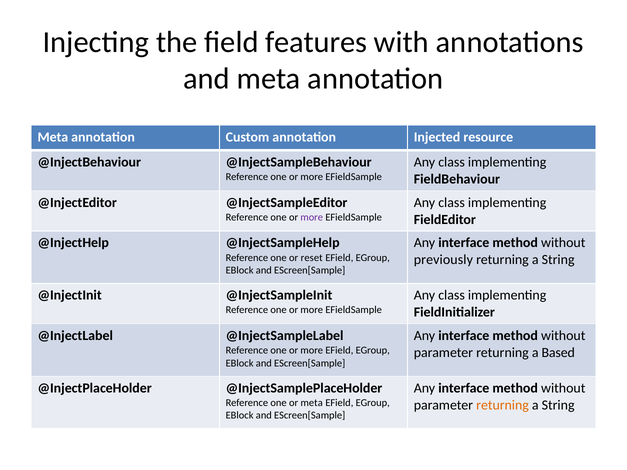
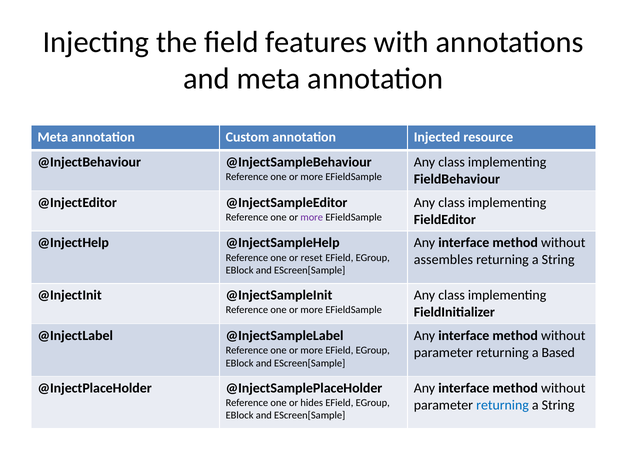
previously: previously -> assembles
or meta: meta -> hides
returning at (503, 405) colour: orange -> blue
